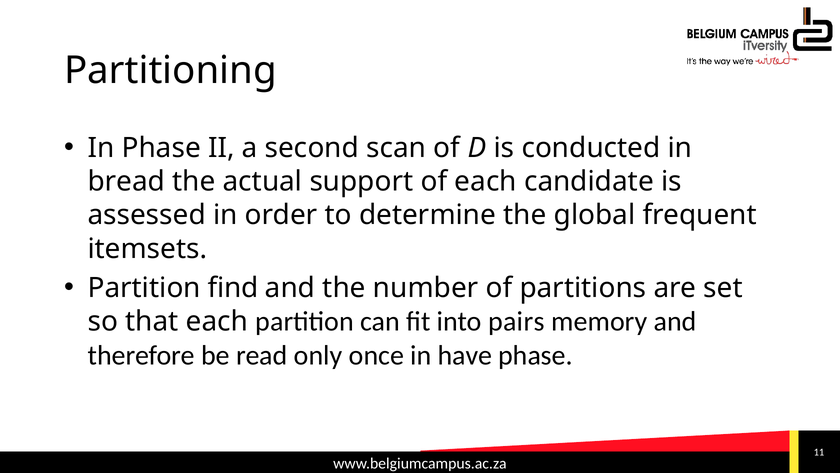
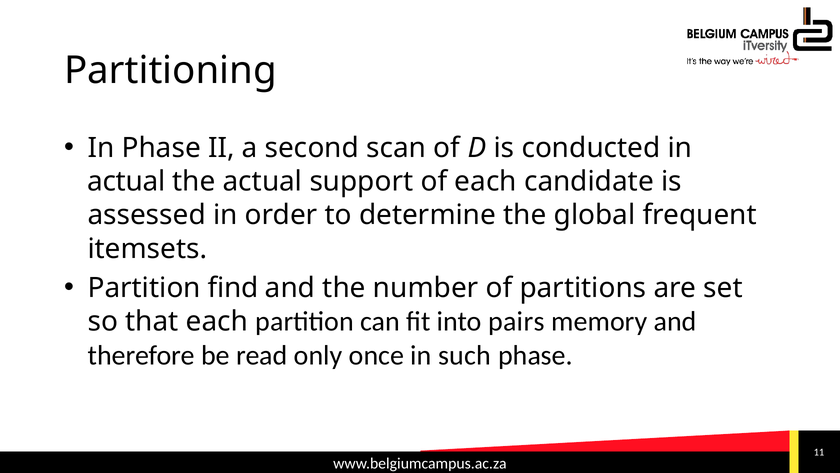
bread at (126, 181): bread -> actual
have: have -> such
